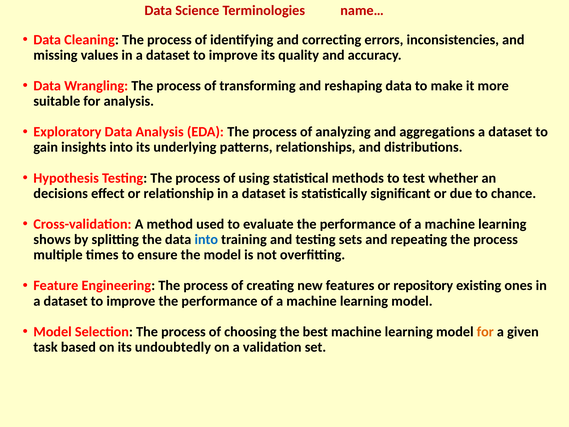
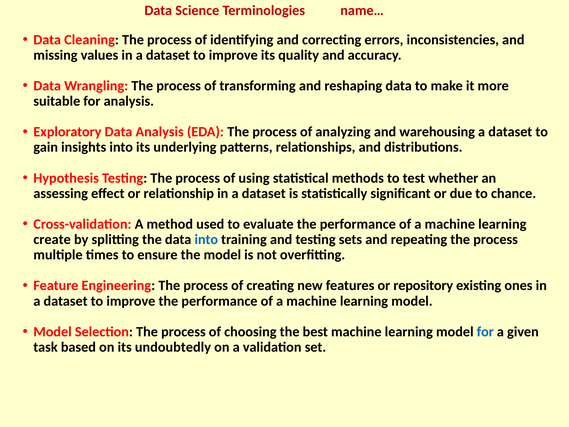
aggregations: aggregations -> warehousing
decisions: decisions -> assessing
shows: shows -> create
for at (485, 332) colour: orange -> blue
